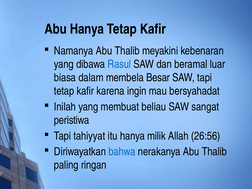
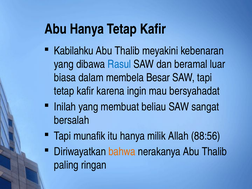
Namanya: Namanya -> Kabilahku
peristiwa: peristiwa -> bersalah
tahiyyat: tahiyyat -> munafik
26:56: 26:56 -> 88:56
bahwa colour: blue -> orange
